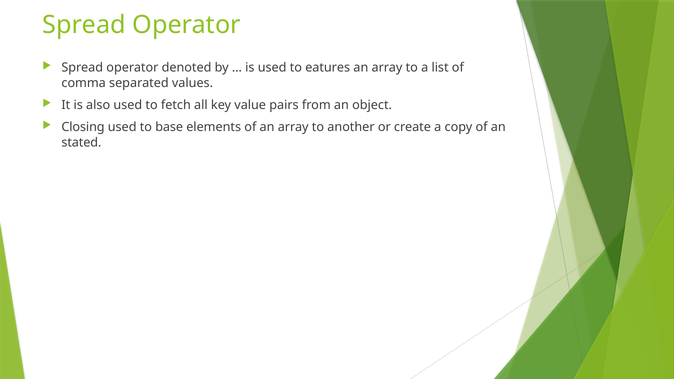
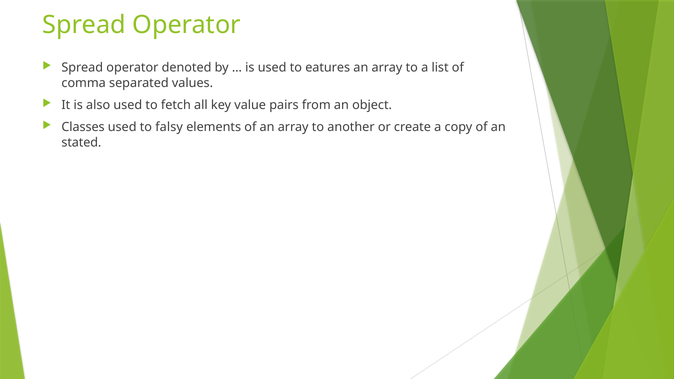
Closing: Closing -> Classes
base: base -> falsy
